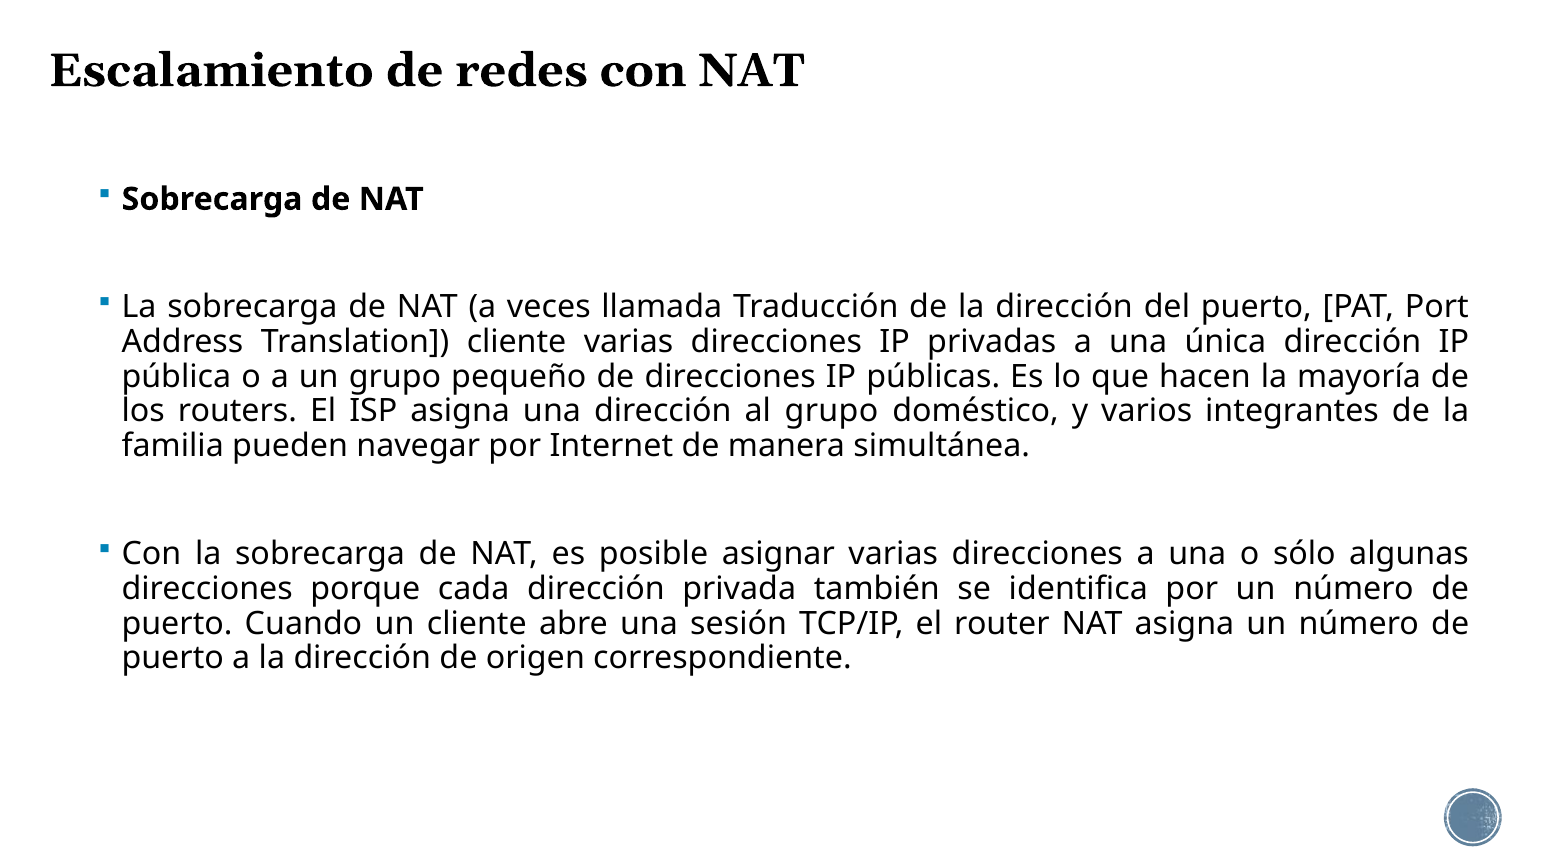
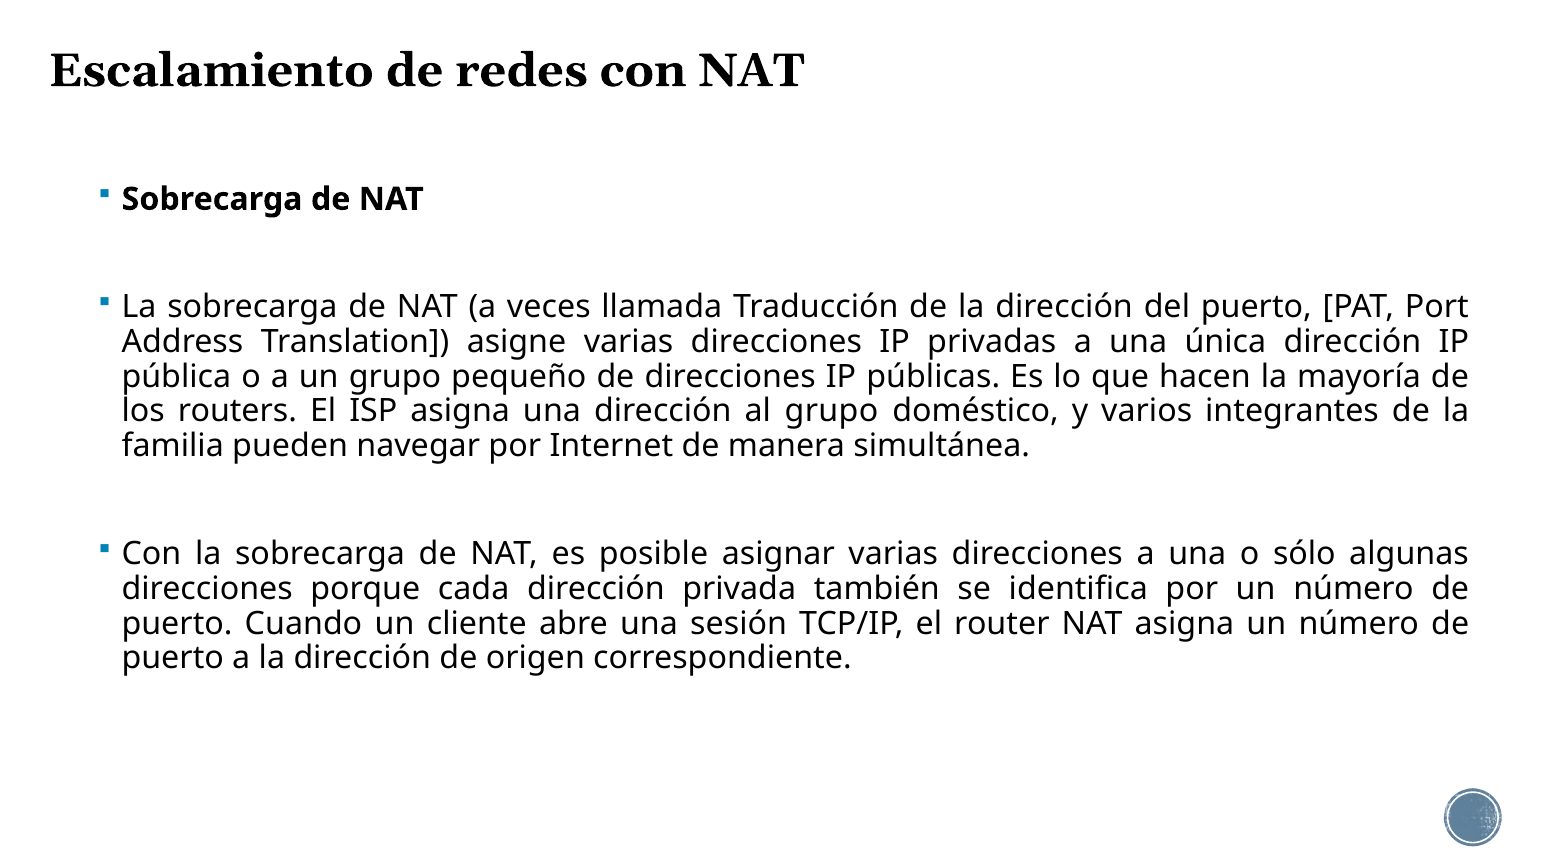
Translation cliente: cliente -> asigne
